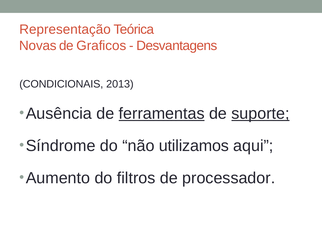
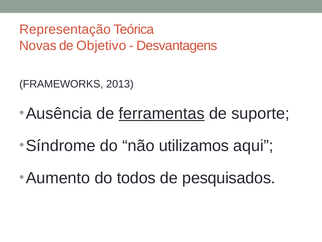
Graficos: Graficos -> Objetivo
CONDICIONAIS: CONDICIONAIS -> FRAMEWORKS
suporte underline: present -> none
filtros: filtros -> todos
processador: processador -> pesquisados
